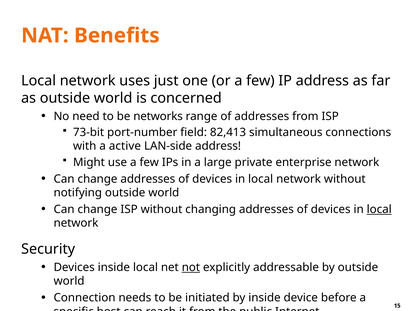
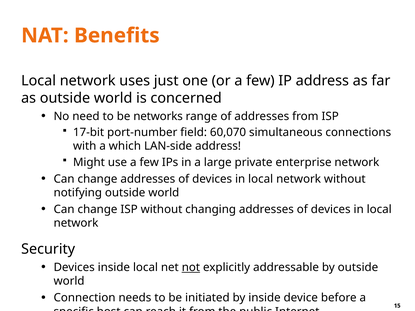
73-bit: 73-bit -> 17-bit
82,413: 82,413 -> 60,070
active: active -> which
local at (379, 209) underline: present -> none
